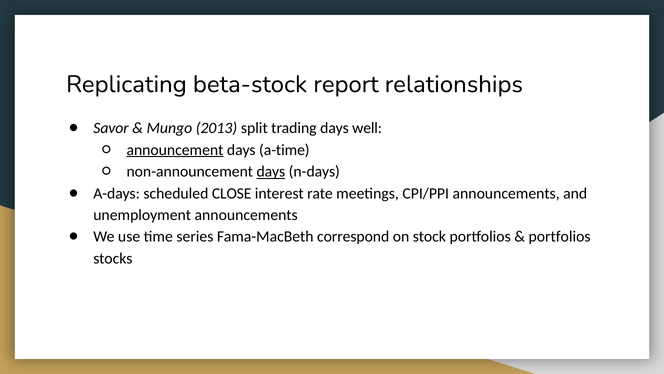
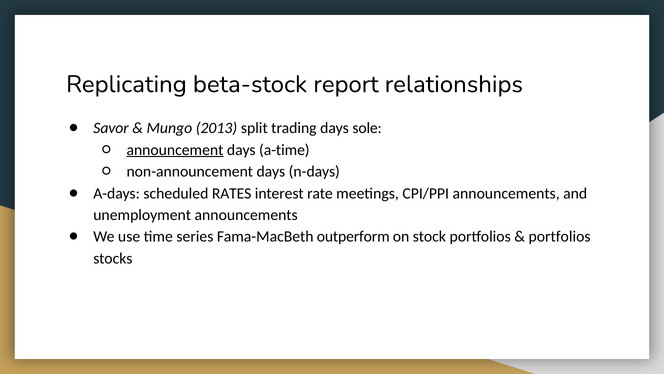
well: well -> sole
days at (271, 171) underline: present -> none
CLOSE: CLOSE -> RATES
correspond: correspond -> outperform
